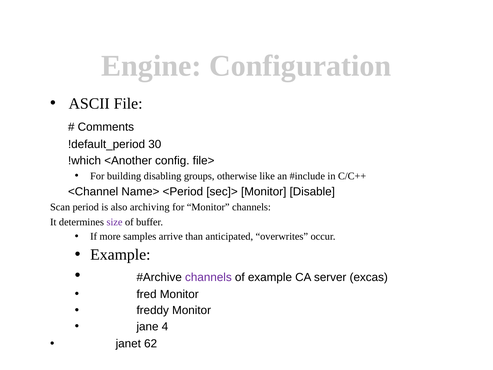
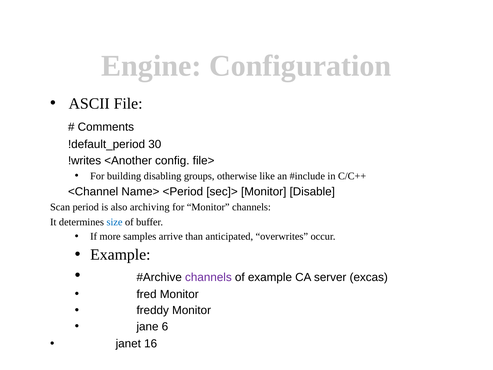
!which: !which -> !writes
size colour: purple -> blue
4: 4 -> 6
62: 62 -> 16
